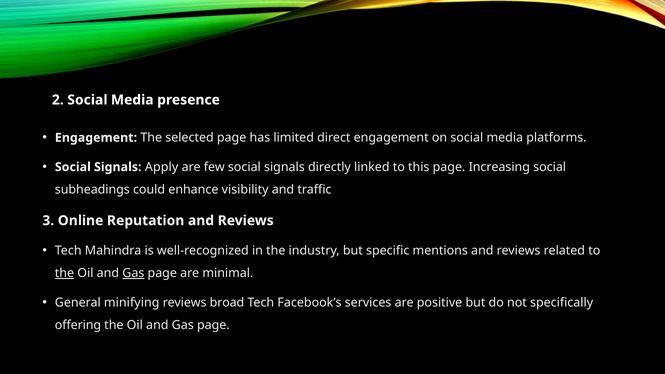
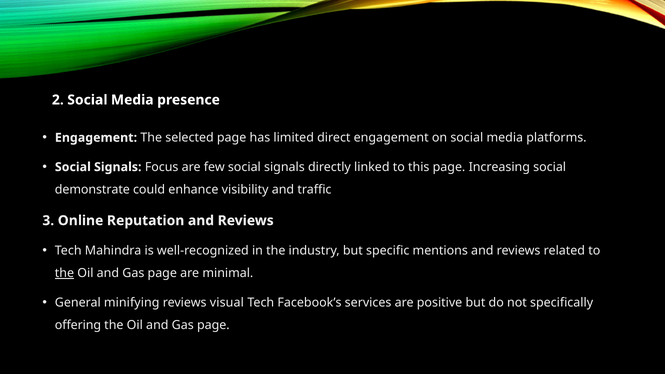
Apply: Apply -> Focus
subheadings: subheadings -> demonstrate
Gas at (133, 273) underline: present -> none
broad: broad -> visual
